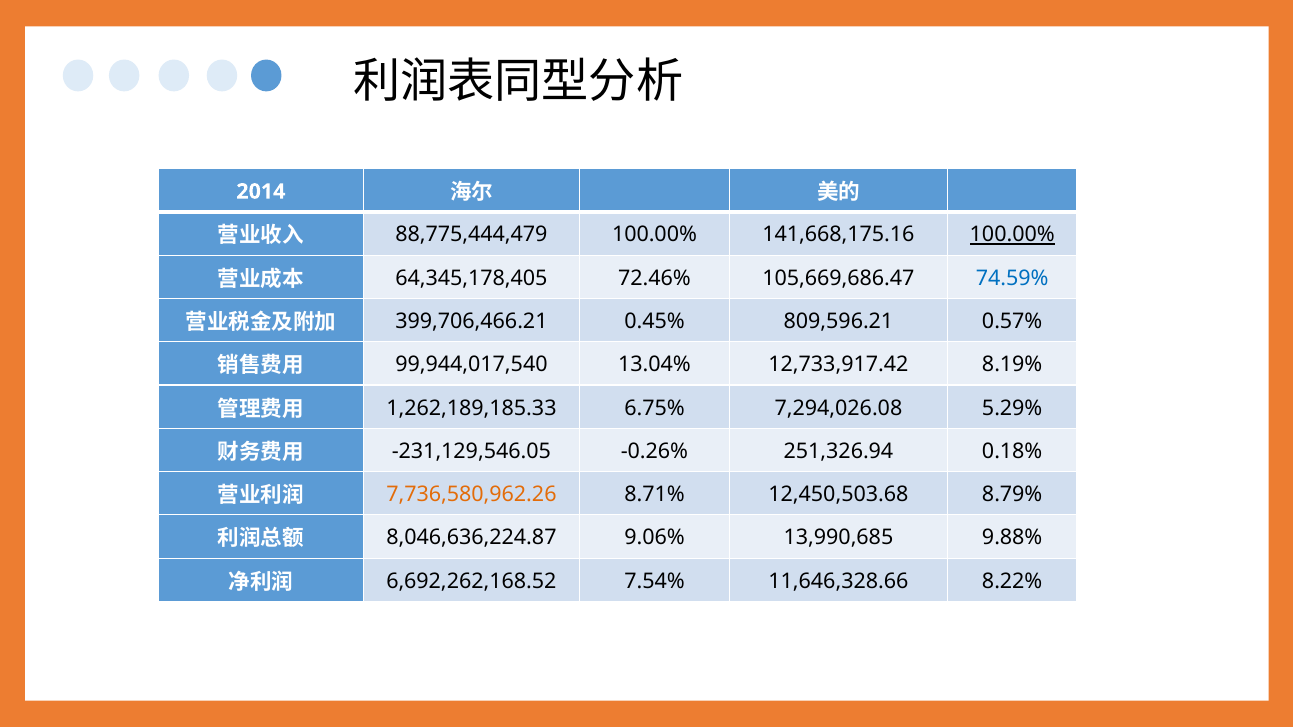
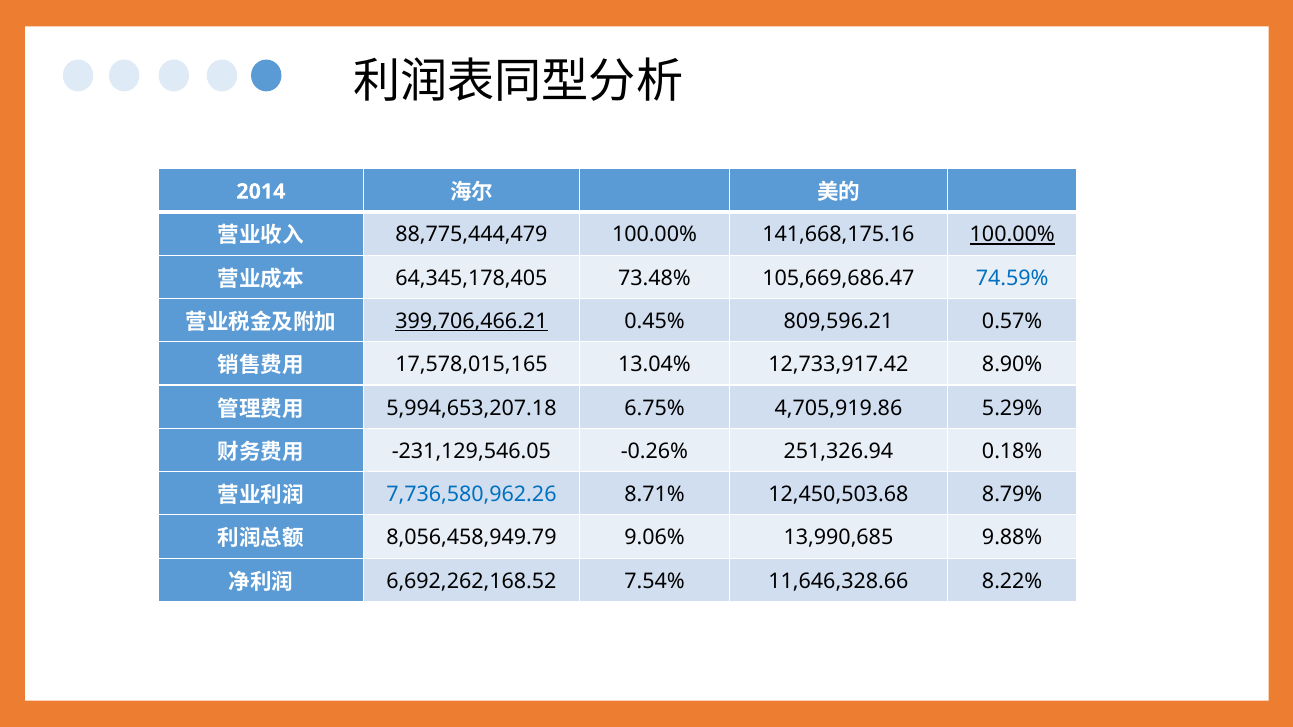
72.46%: 72.46% -> 73.48%
399,706,466.21 underline: none -> present
99,944,017,540: 99,944,017,540 -> 17,578,015,165
8.19%: 8.19% -> 8.90%
1,262,189,185.33: 1,262,189,185.33 -> 5,994,653,207.18
7,294,026.08: 7,294,026.08 -> 4,705,919.86
7,736,580,962.26 colour: orange -> blue
8,046,636,224.87: 8,046,636,224.87 -> 8,056,458,949.79
